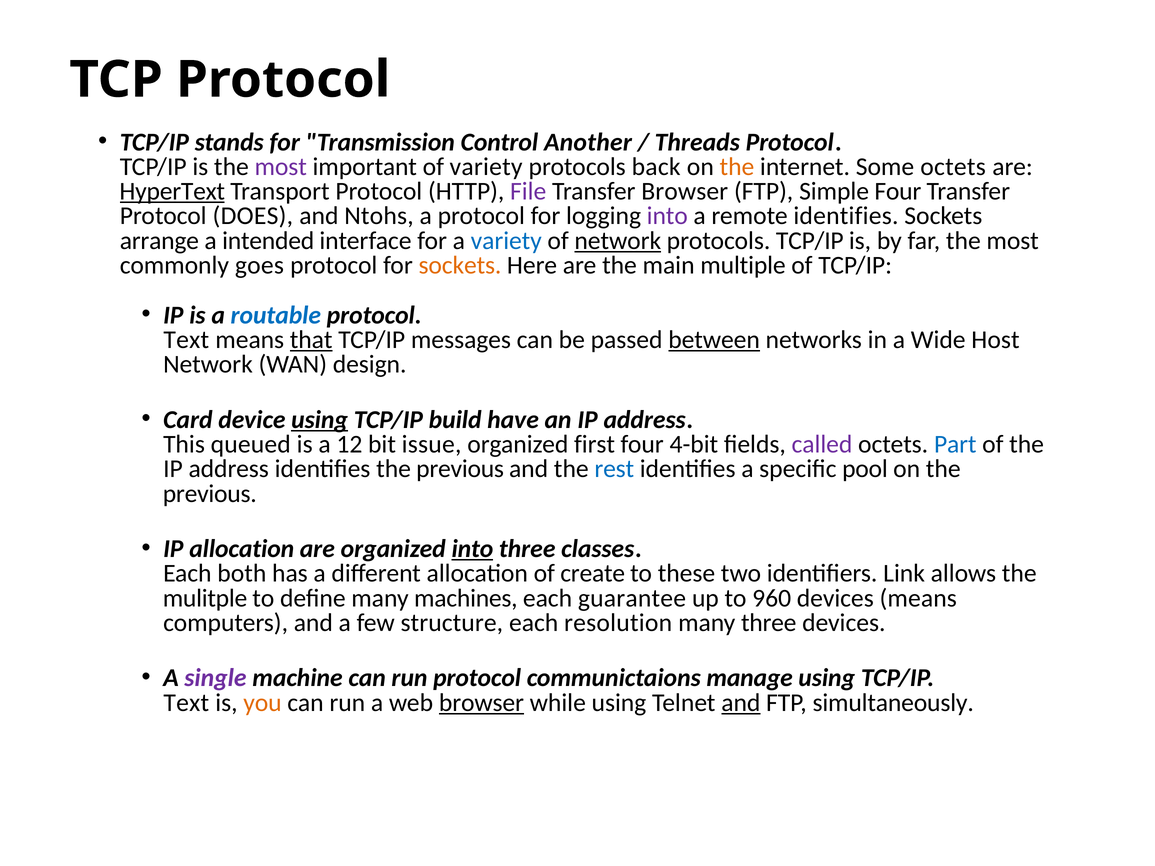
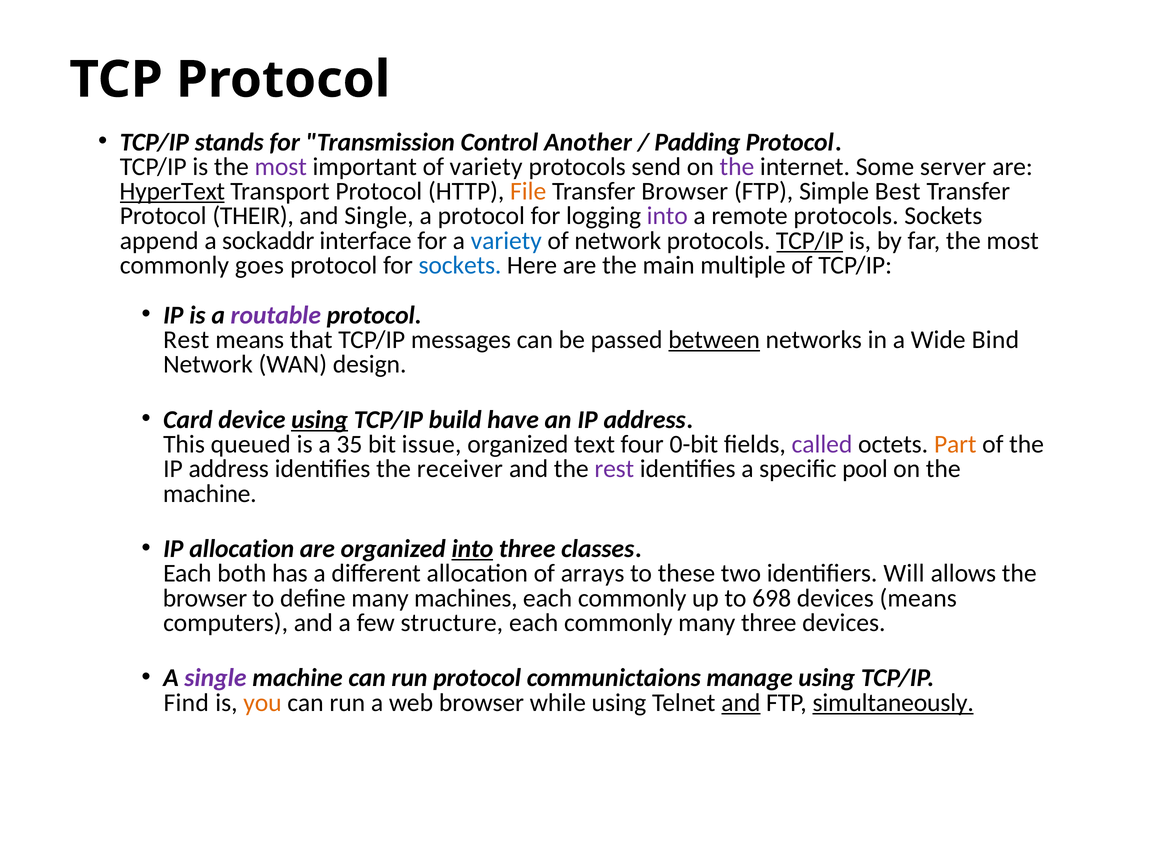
Threads: Threads -> Padding
back: back -> send
the at (737, 167) colour: orange -> purple
Some octets: octets -> server
File colour: purple -> orange
Simple Four: Four -> Best
DOES: DOES -> THEIR
and Ntohs: Ntohs -> Single
remote identifies: identifies -> protocols
arrange: arrange -> append
intended: intended -> sockaddr
network at (618, 241) underline: present -> none
TCP/IP at (810, 241) underline: none -> present
sockets at (460, 265) colour: orange -> blue
routable colour: blue -> purple
Text at (186, 340): Text -> Rest
that underline: present -> none
Host: Host -> Bind
12: 12 -> 35
first: first -> text
4-bit: 4-bit -> 0-bit
Part colour: blue -> orange
identifies the previous: previous -> receiver
rest at (614, 469) colour: blue -> purple
previous at (210, 494): previous -> machine
create: create -> arrays
Link: Link -> Will
mulitple at (205, 598): mulitple -> browser
guarantee at (632, 598): guarantee -> commonly
960: 960 -> 698
resolution at (618, 623): resolution -> commonly
Text at (186, 703): Text -> Find
browser at (481, 703) underline: present -> none
simultaneously underline: none -> present
